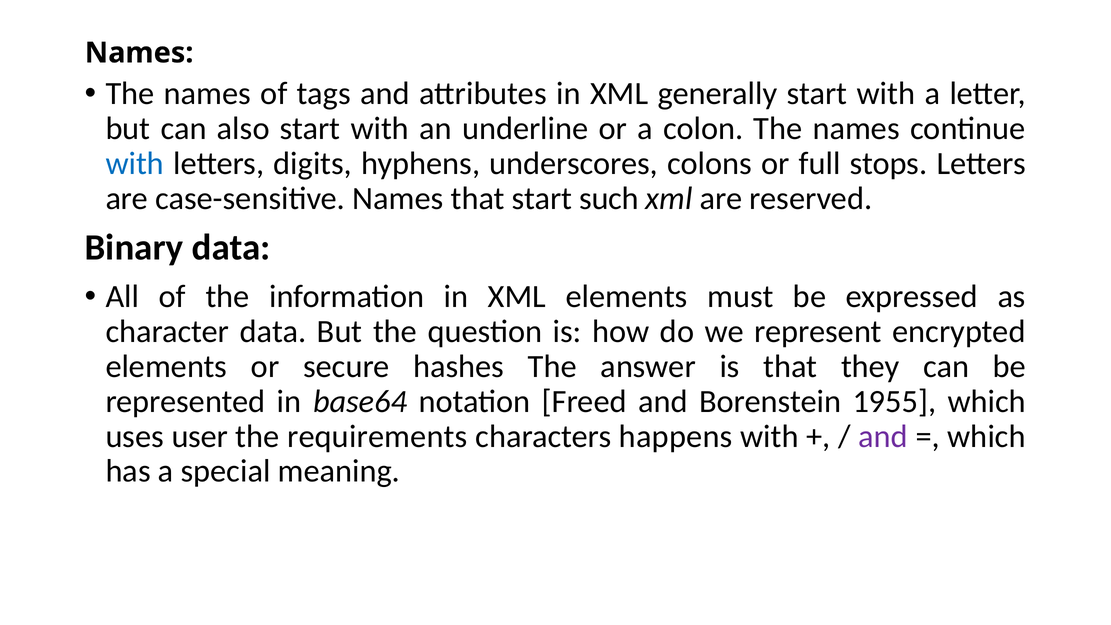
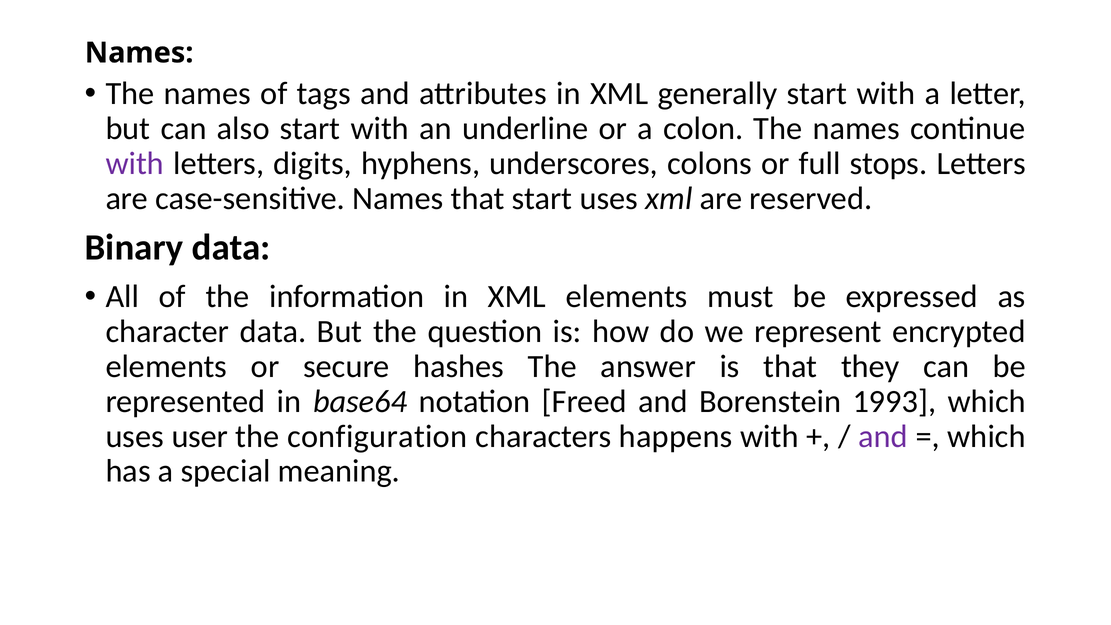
with at (135, 163) colour: blue -> purple
start such: such -> uses
1955: 1955 -> 1993
requirements: requirements -> configuration
